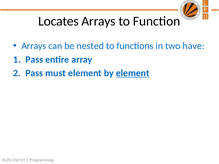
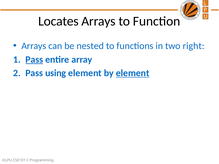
have: have -> right
Pass at (34, 60) underline: none -> present
must: must -> using
